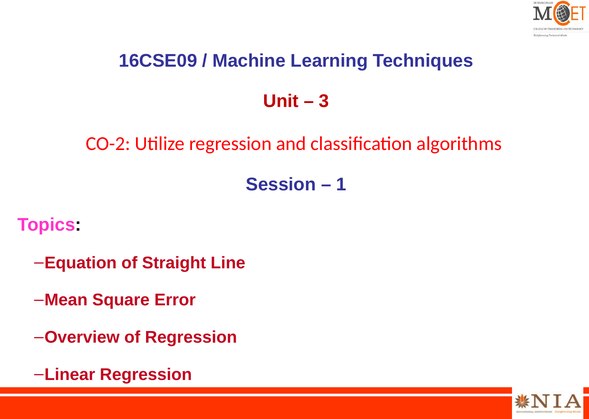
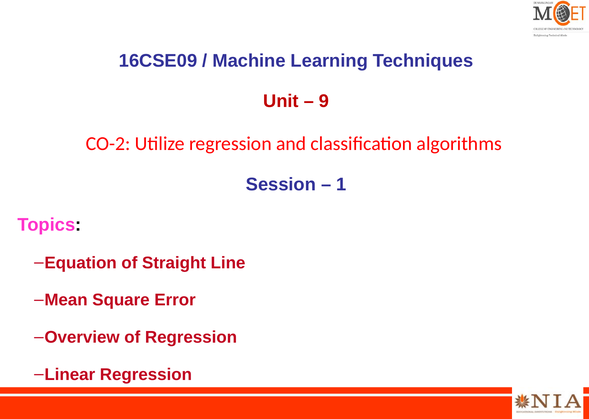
3: 3 -> 9
